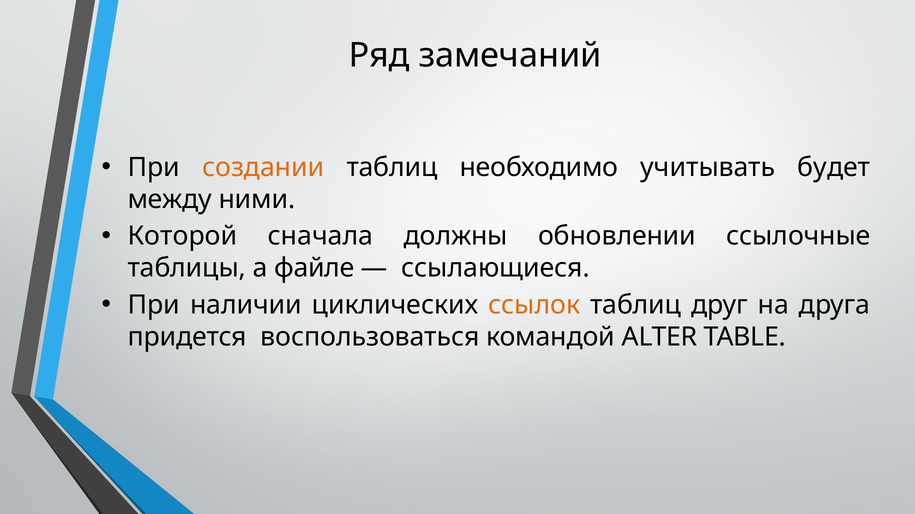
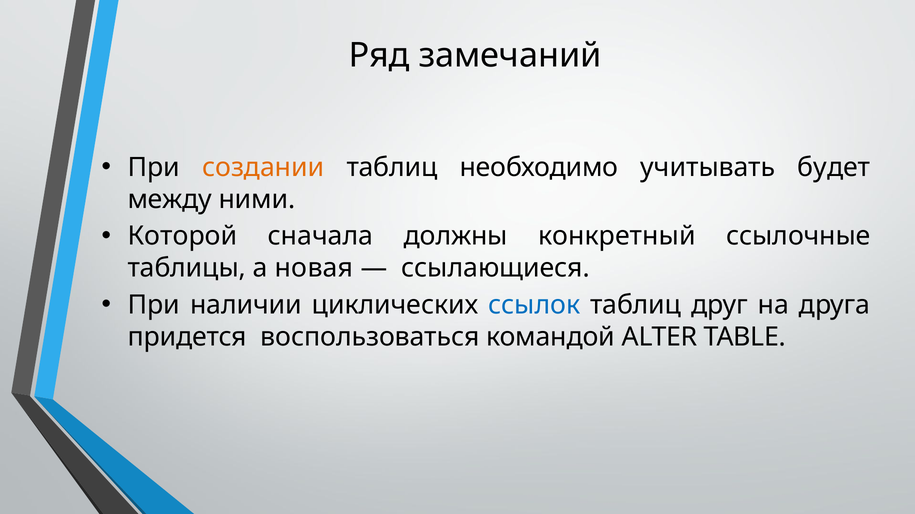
обновлении: обновлении -> конкретный
файле: файле -> новая
ссылок colour: orange -> blue
